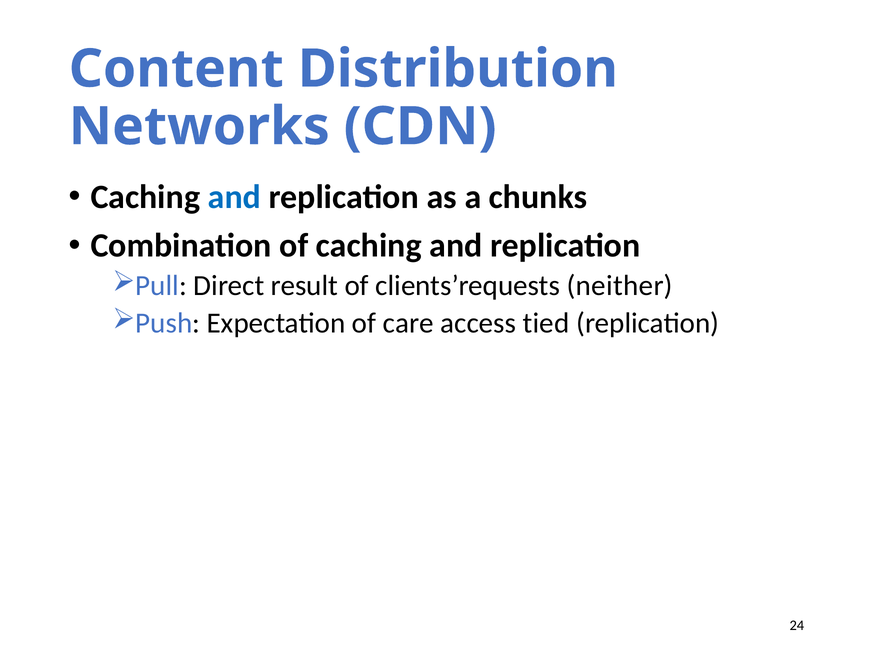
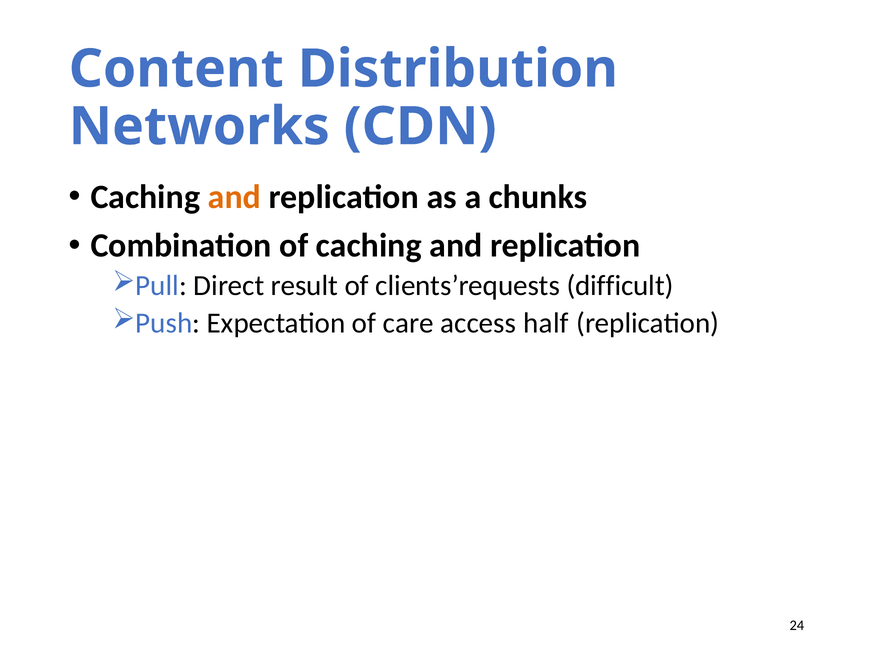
and at (234, 197) colour: blue -> orange
neither: neither -> difficult
tied: tied -> half
